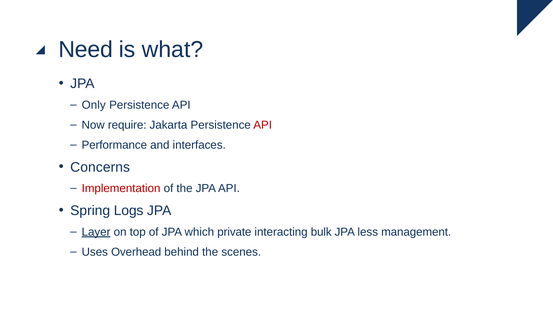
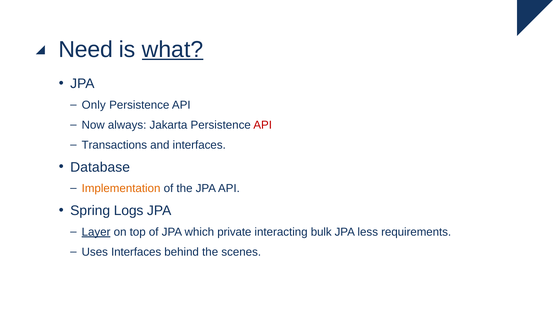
what underline: none -> present
require: require -> always
Performance: Performance -> Transactions
Concerns: Concerns -> Database
Implementation colour: red -> orange
management: management -> requirements
Uses Overhead: Overhead -> Interfaces
